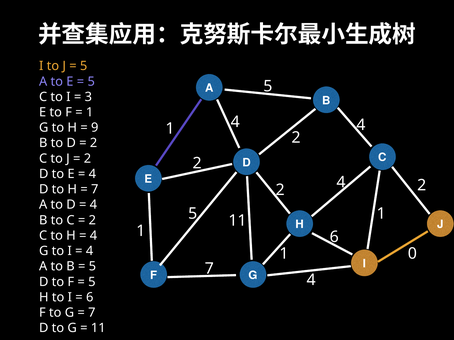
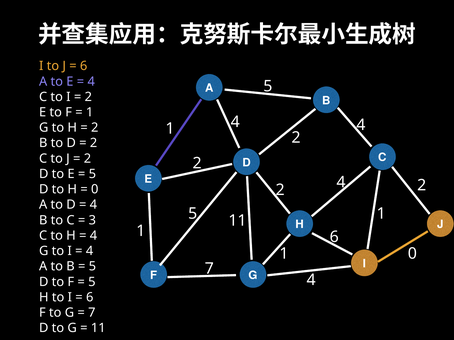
5 at (84, 66): 5 -> 6
5 at (91, 82): 5 -> 4
3 at (88, 97): 3 -> 2
9 at (95, 128): 9 -> 2
4 at (92, 174): 4 -> 5
7 at (95, 190): 7 -> 0
2 at (92, 220): 2 -> 3
